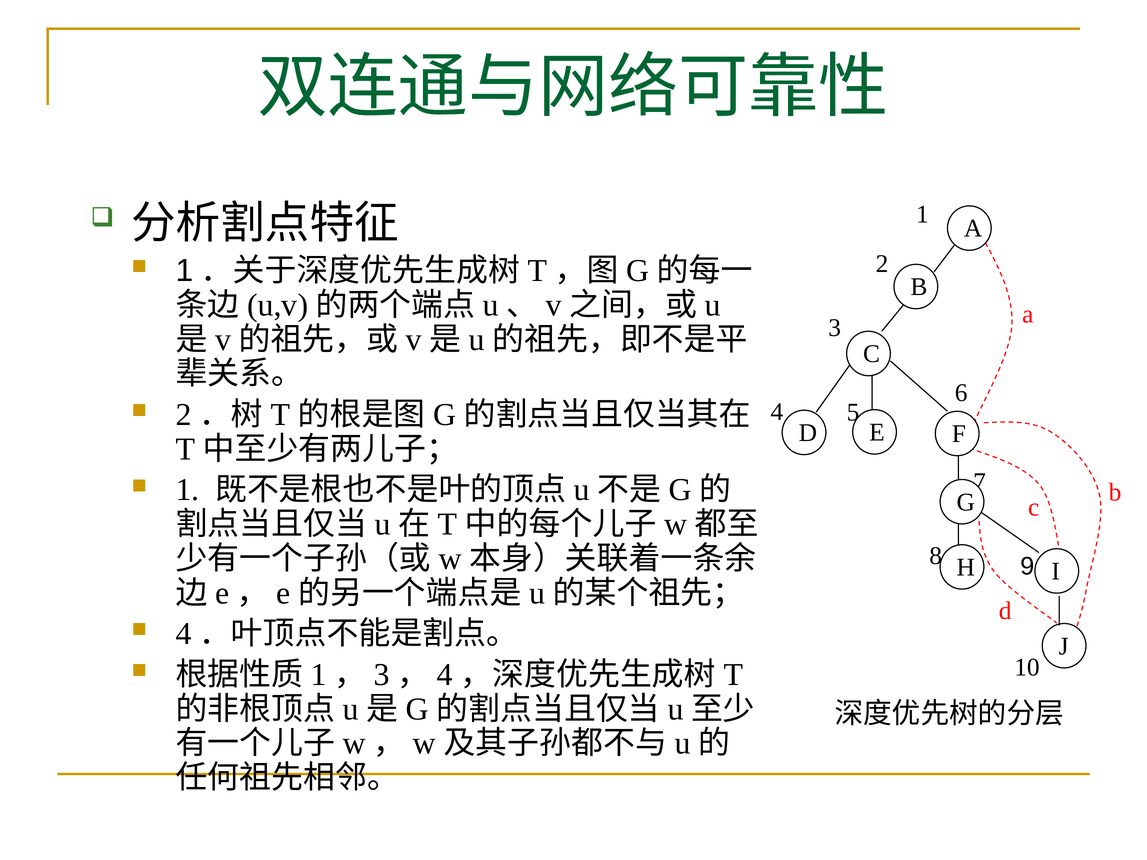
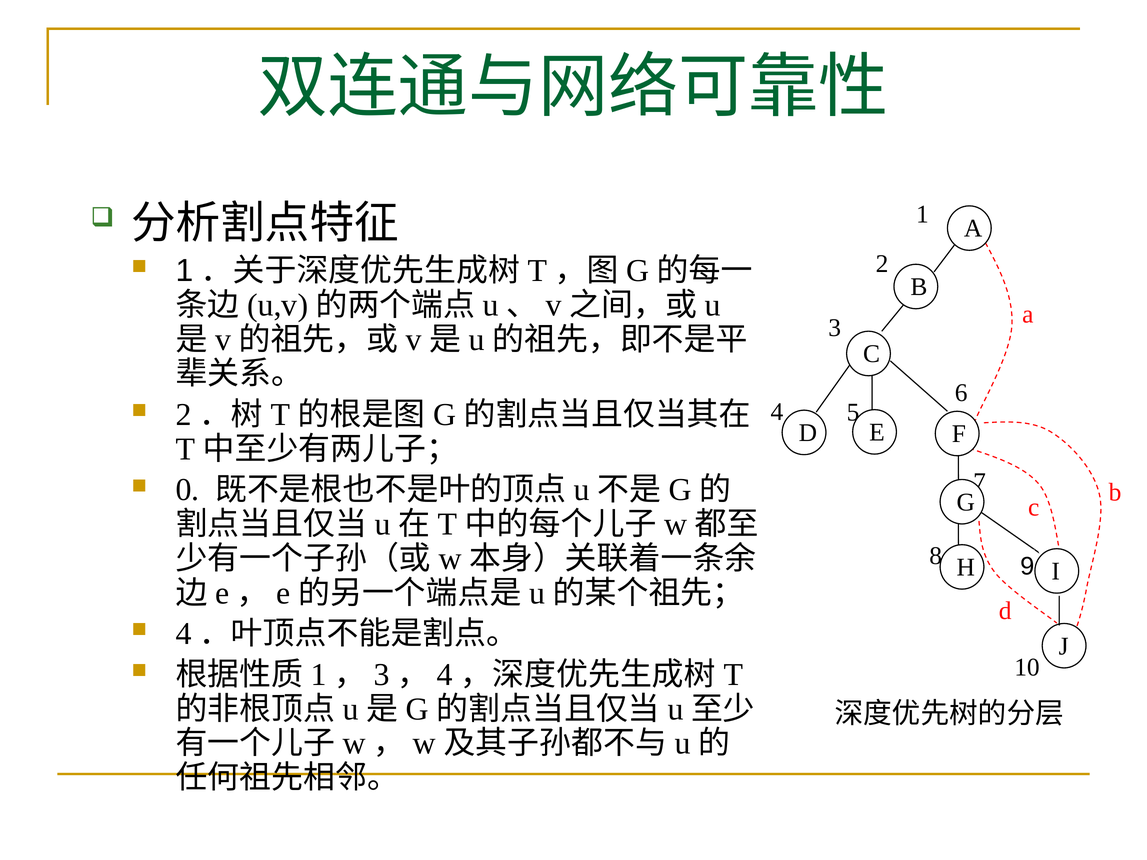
1 at (188, 490): 1 -> 0
